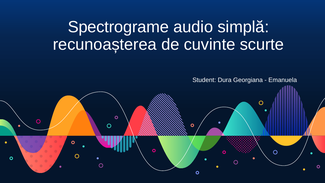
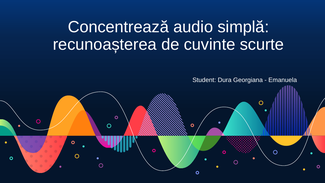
Spectrograme: Spectrograme -> Concentrează
